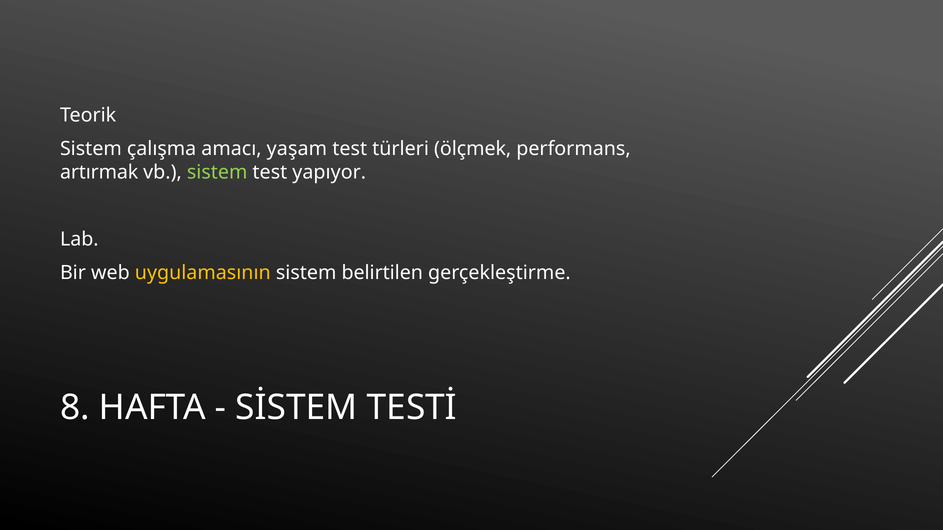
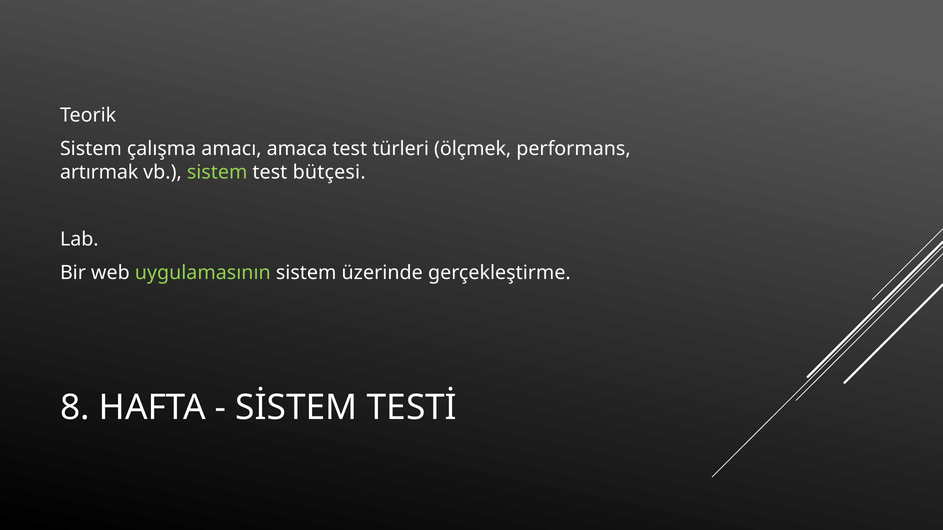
yaşam: yaşam -> amaca
yapıyor: yapıyor -> bütçesi
uygulamasının colour: yellow -> light green
belirtilen: belirtilen -> üzerinde
